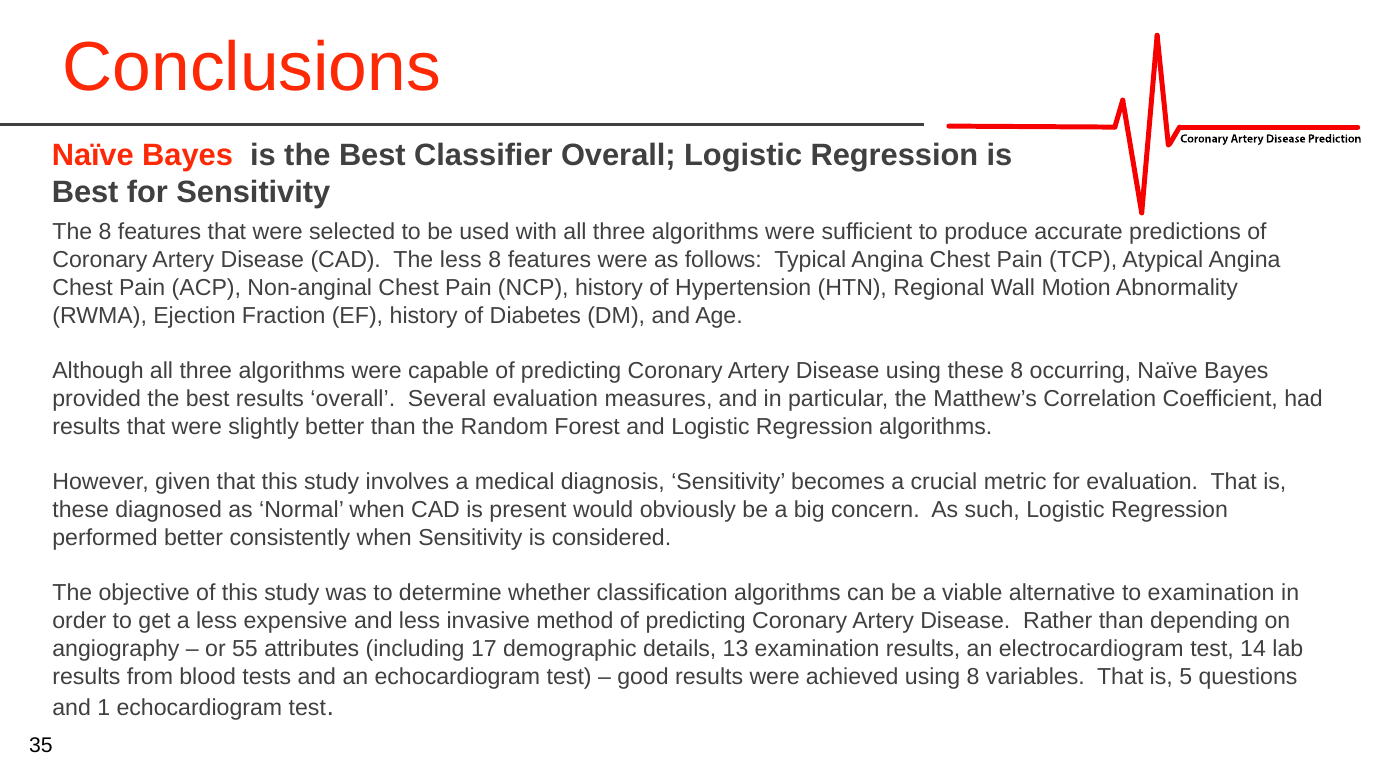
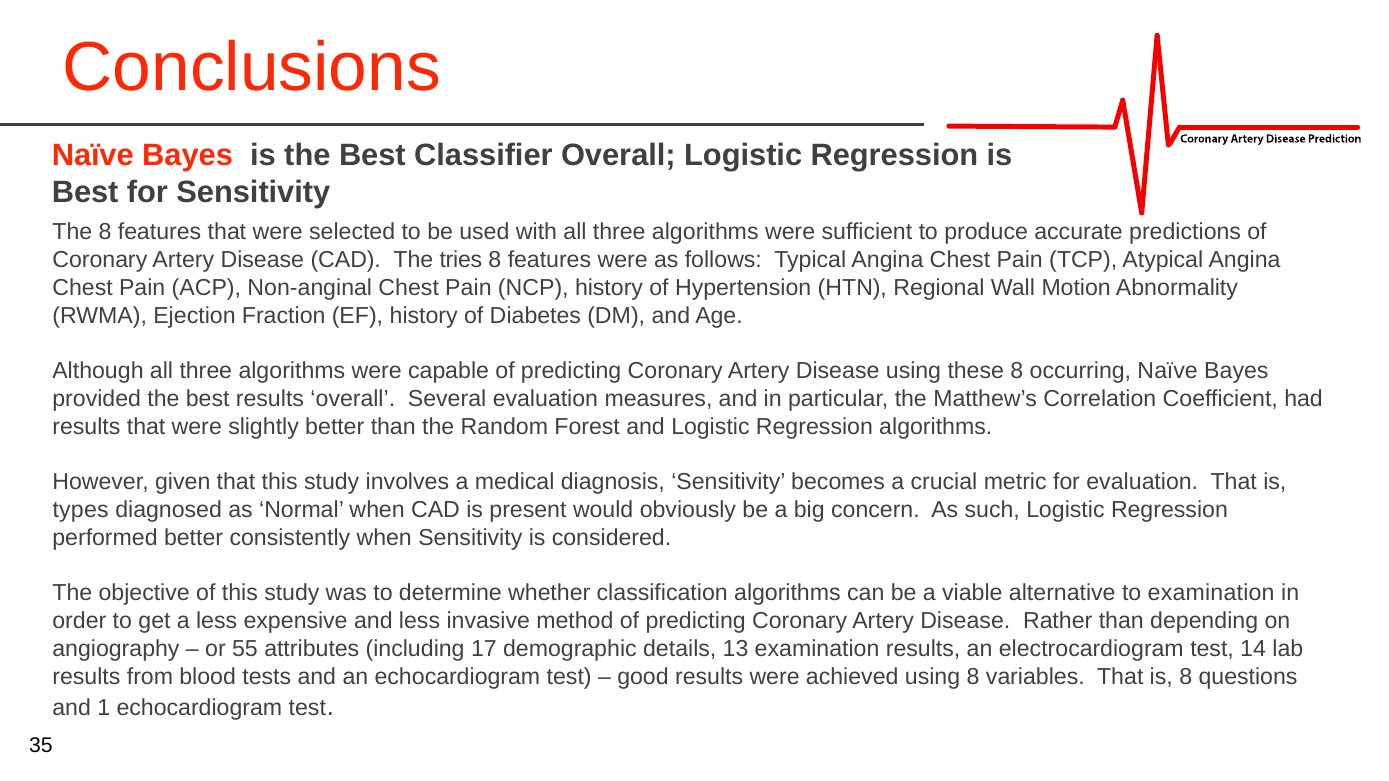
The less: less -> tries
these at (81, 510): these -> types
is 5: 5 -> 8
